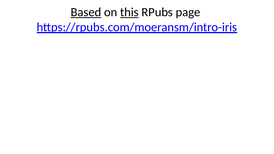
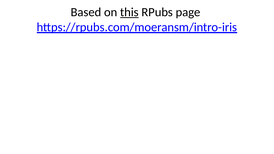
Based underline: present -> none
